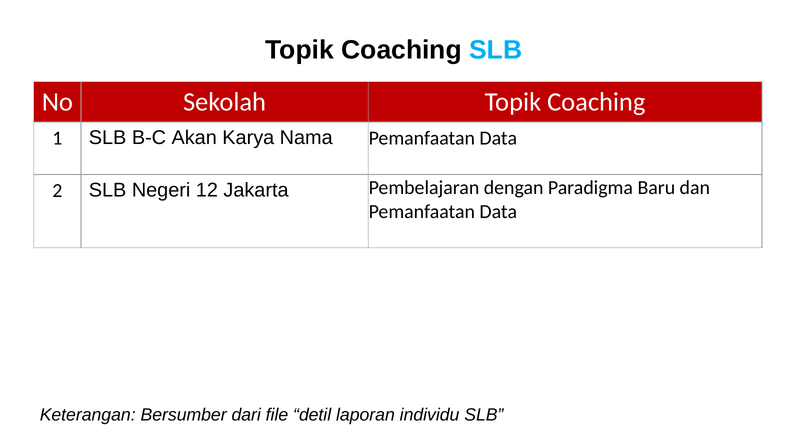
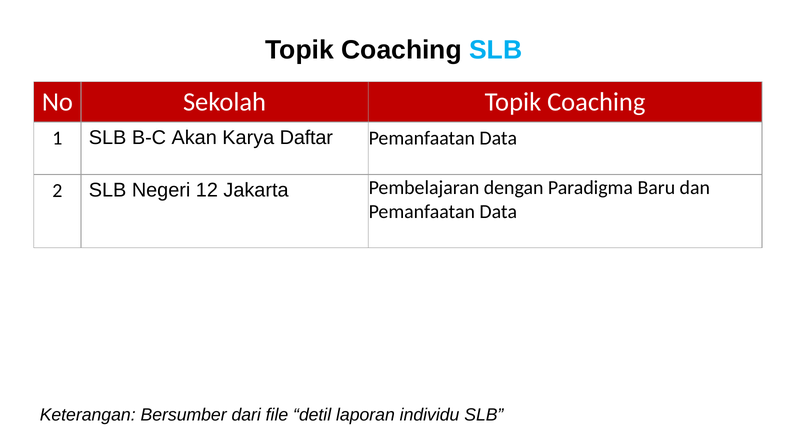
Nama: Nama -> Daftar
